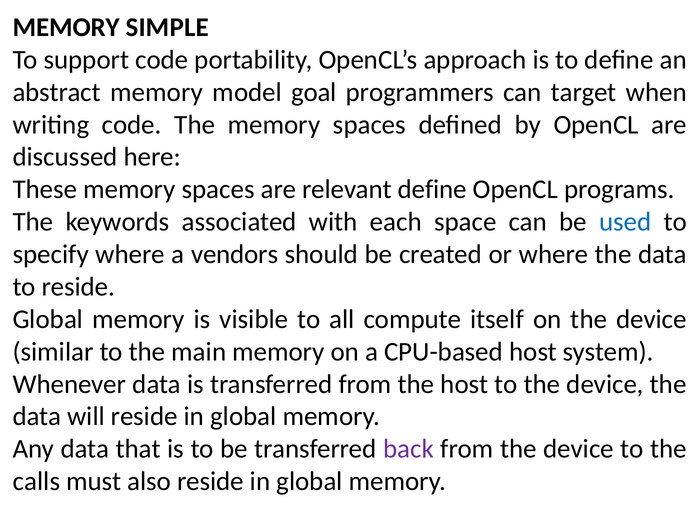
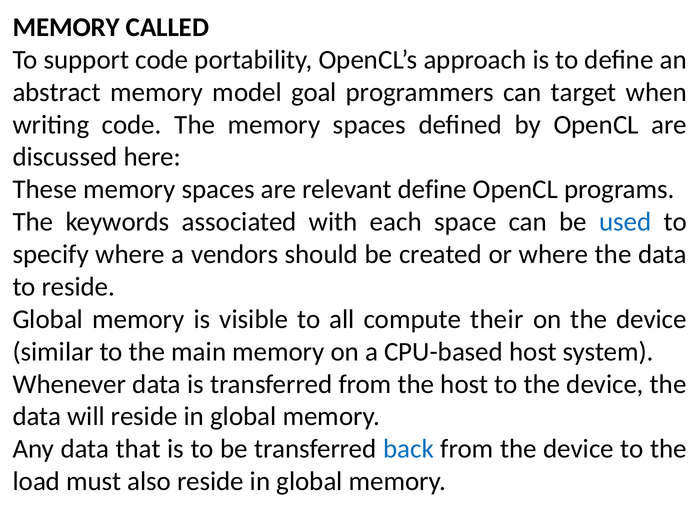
SIMPLE: SIMPLE -> CALLED
itself: itself -> their
back colour: purple -> blue
calls: calls -> load
